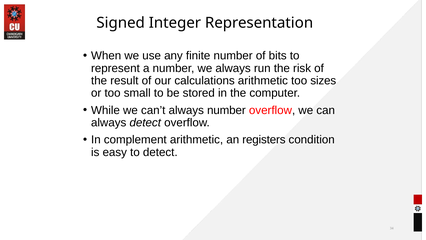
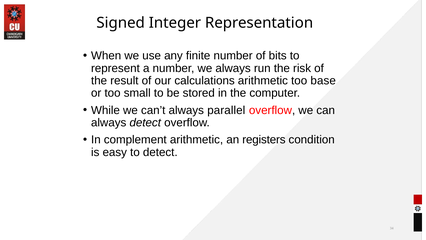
sizes: sizes -> base
always number: number -> parallel
